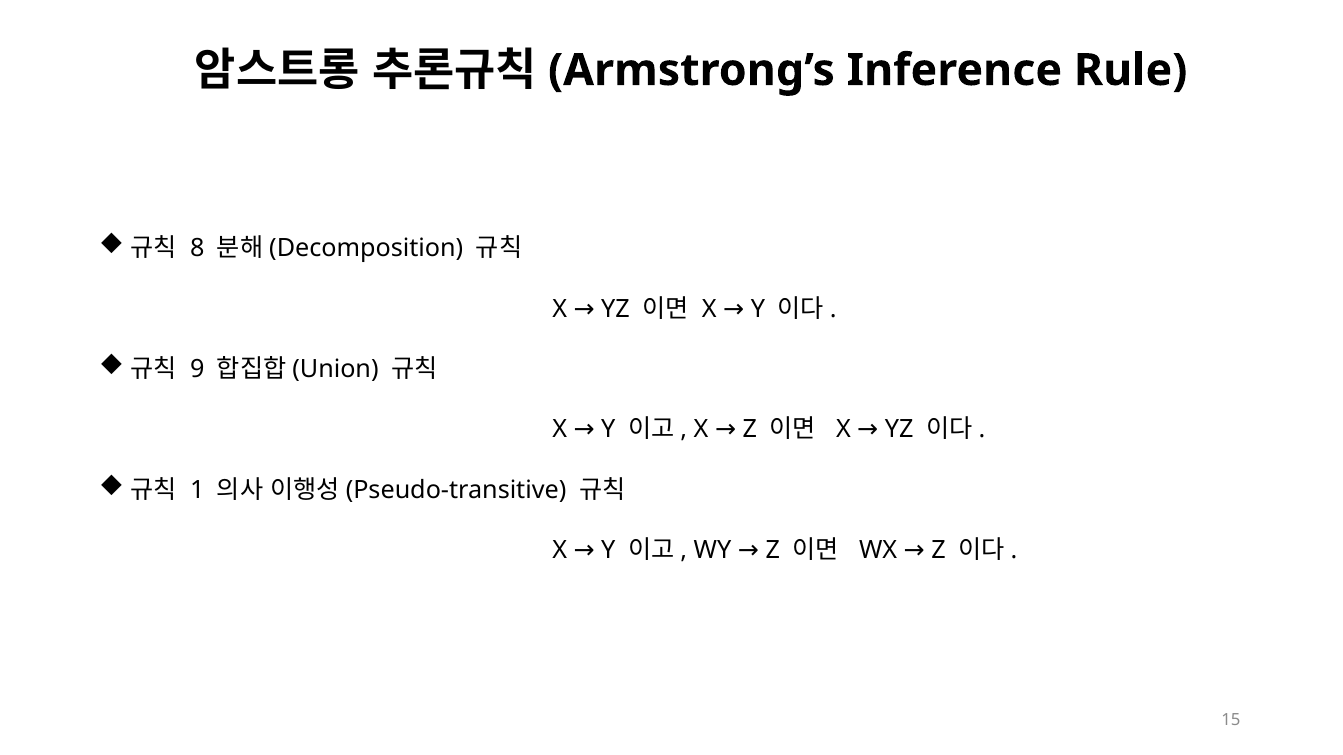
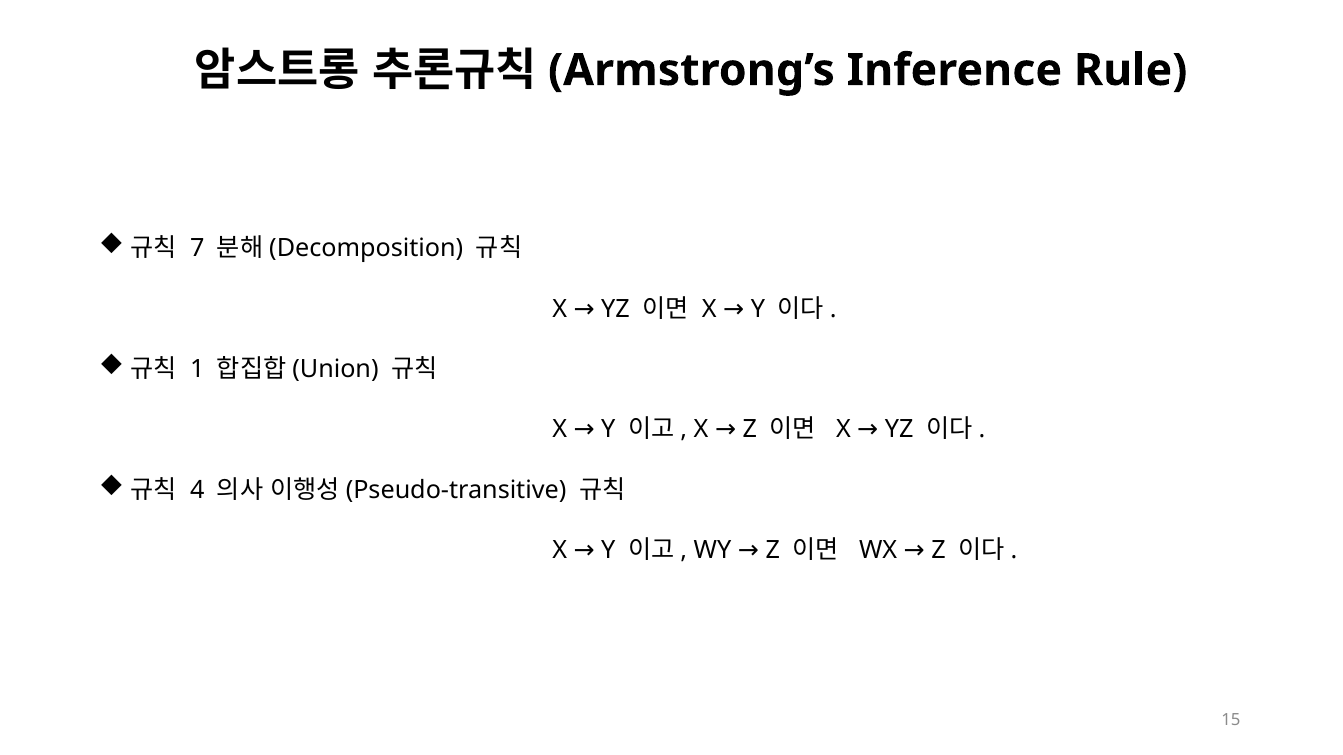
8: 8 -> 7
9: 9 -> 1
1: 1 -> 4
